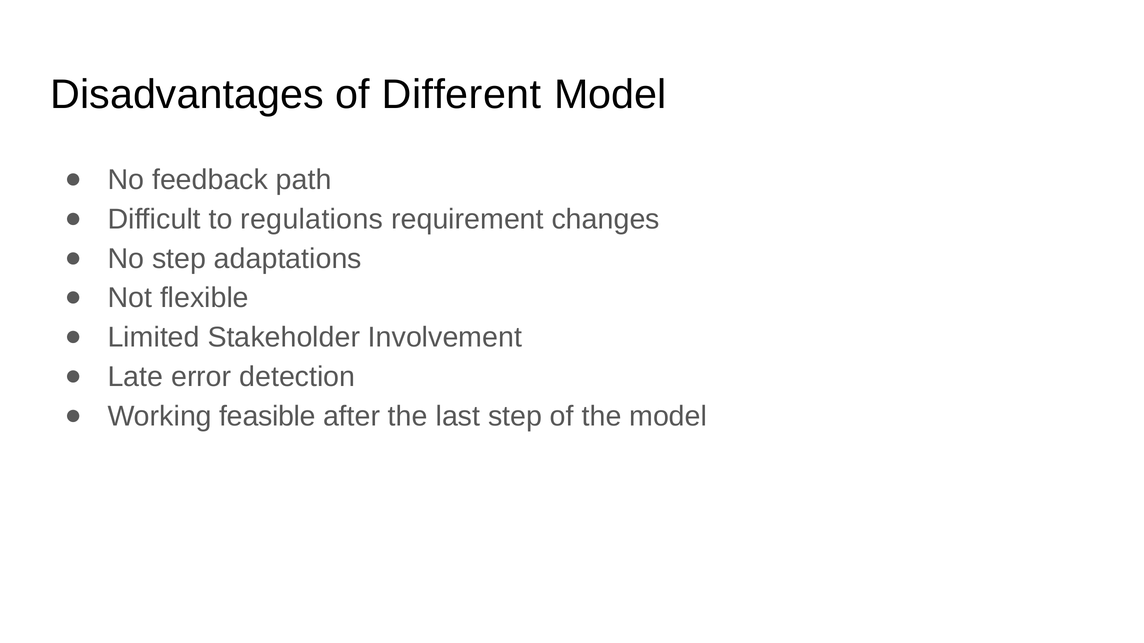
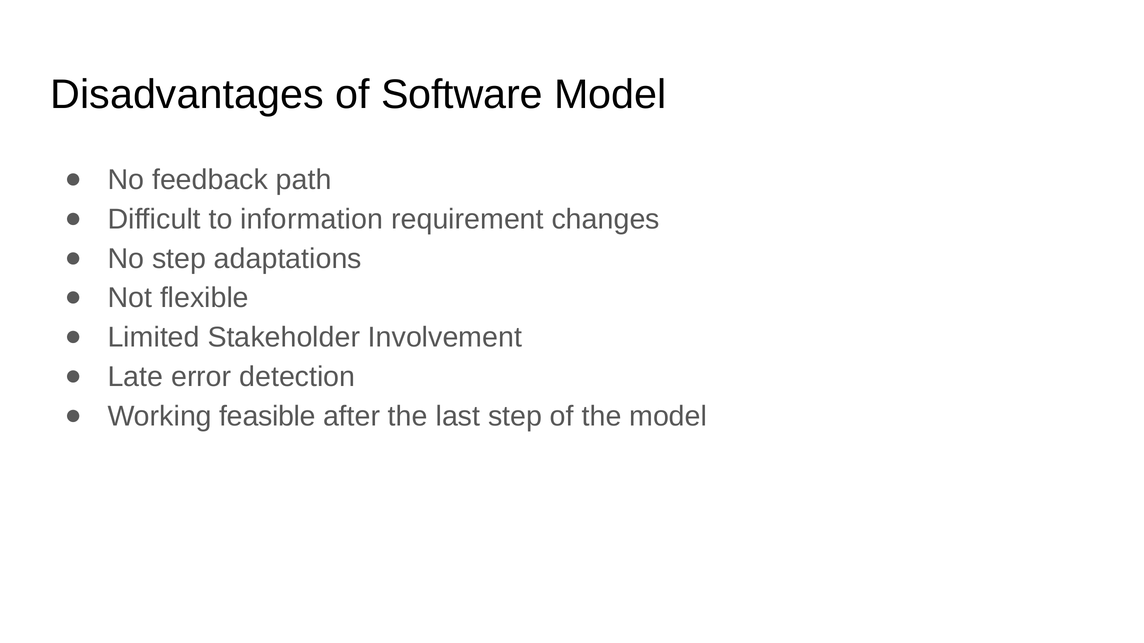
Different: Different -> Software
regulations: regulations -> information
